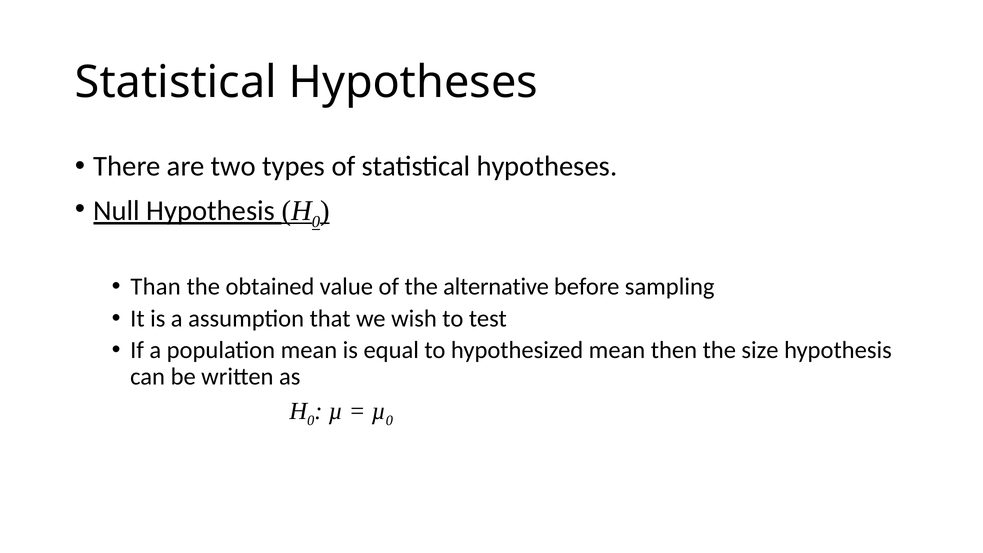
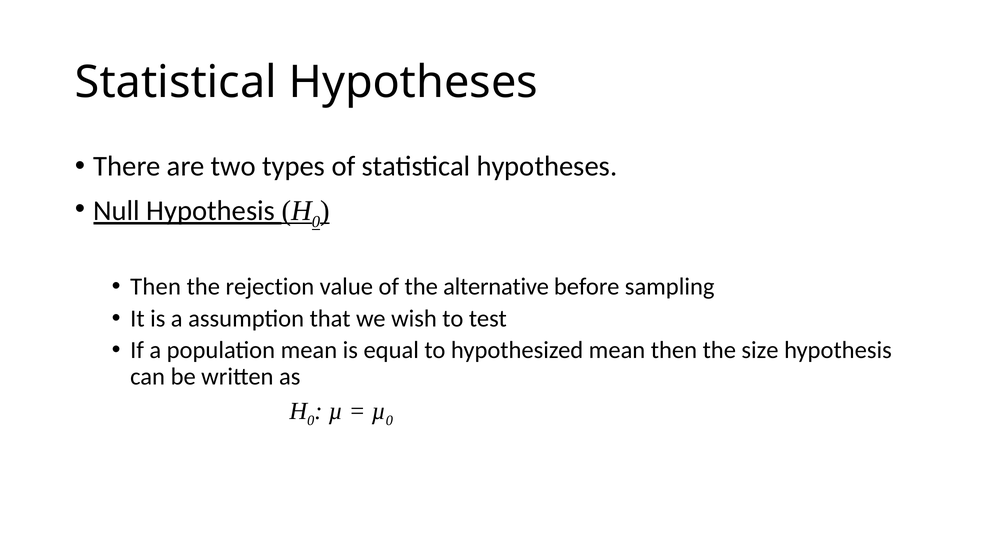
Than at (156, 287): Than -> Then
obtained: obtained -> rejection
